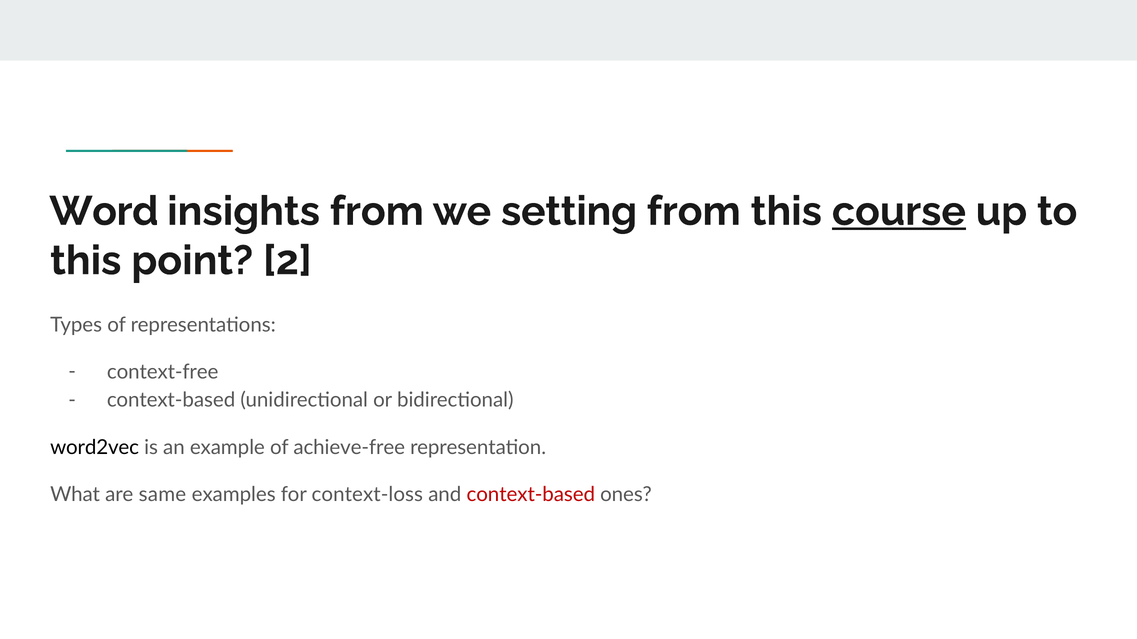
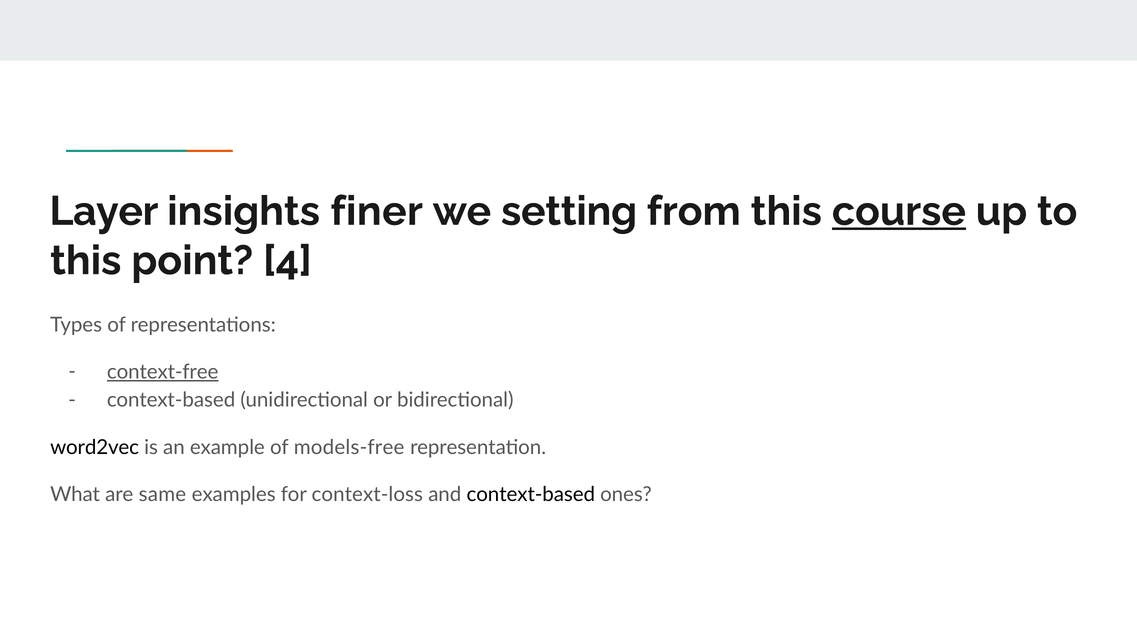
Word: Word -> Layer
insights from: from -> finer
2: 2 -> 4
context-free underline: none -> present
achieve-free: achieve-free -> models-free
context-based at (531, 495) colour: red -> black
